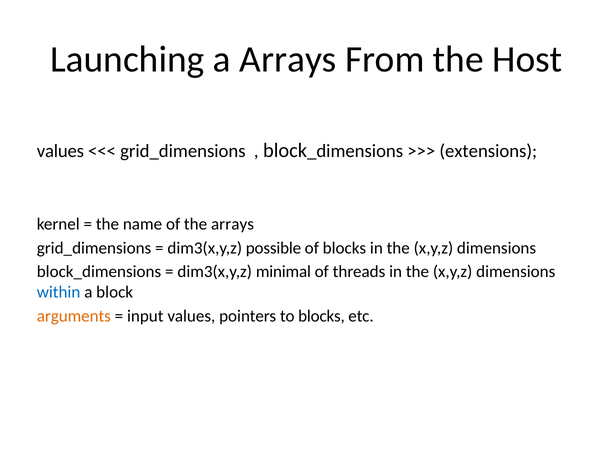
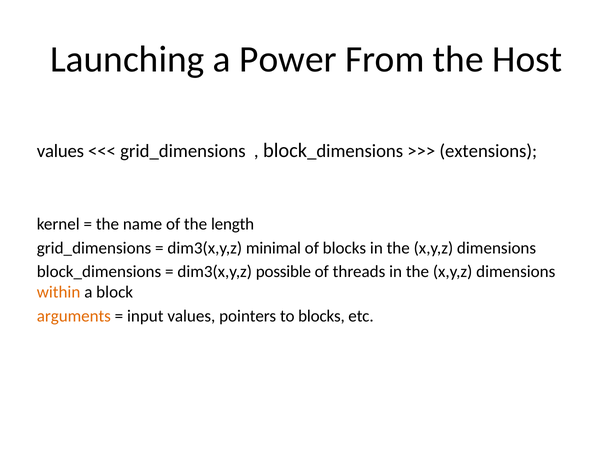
a Arrays: Arrays -> Power
the arrays: arrays -> length
possible: possible -> minimal
minimal: minimal -> possible
within colour: blue -> orange
